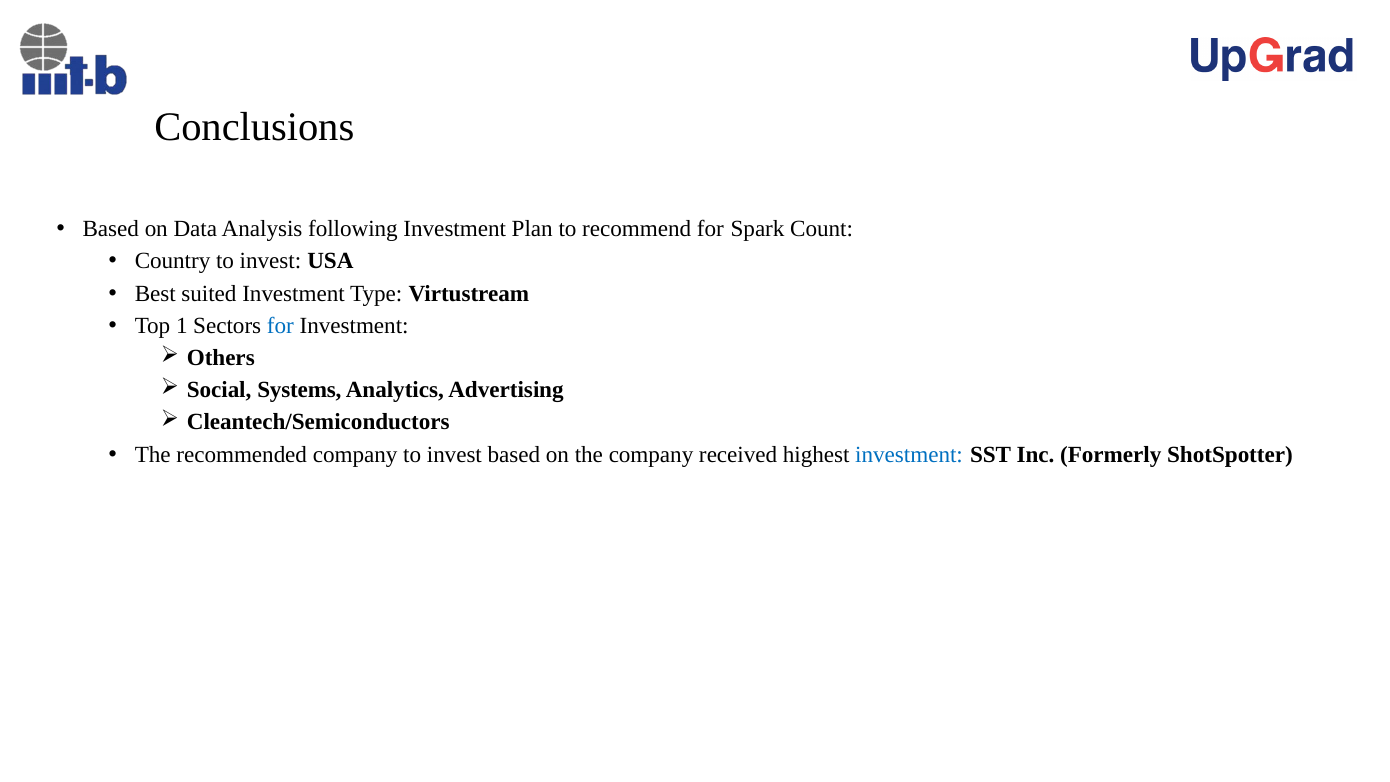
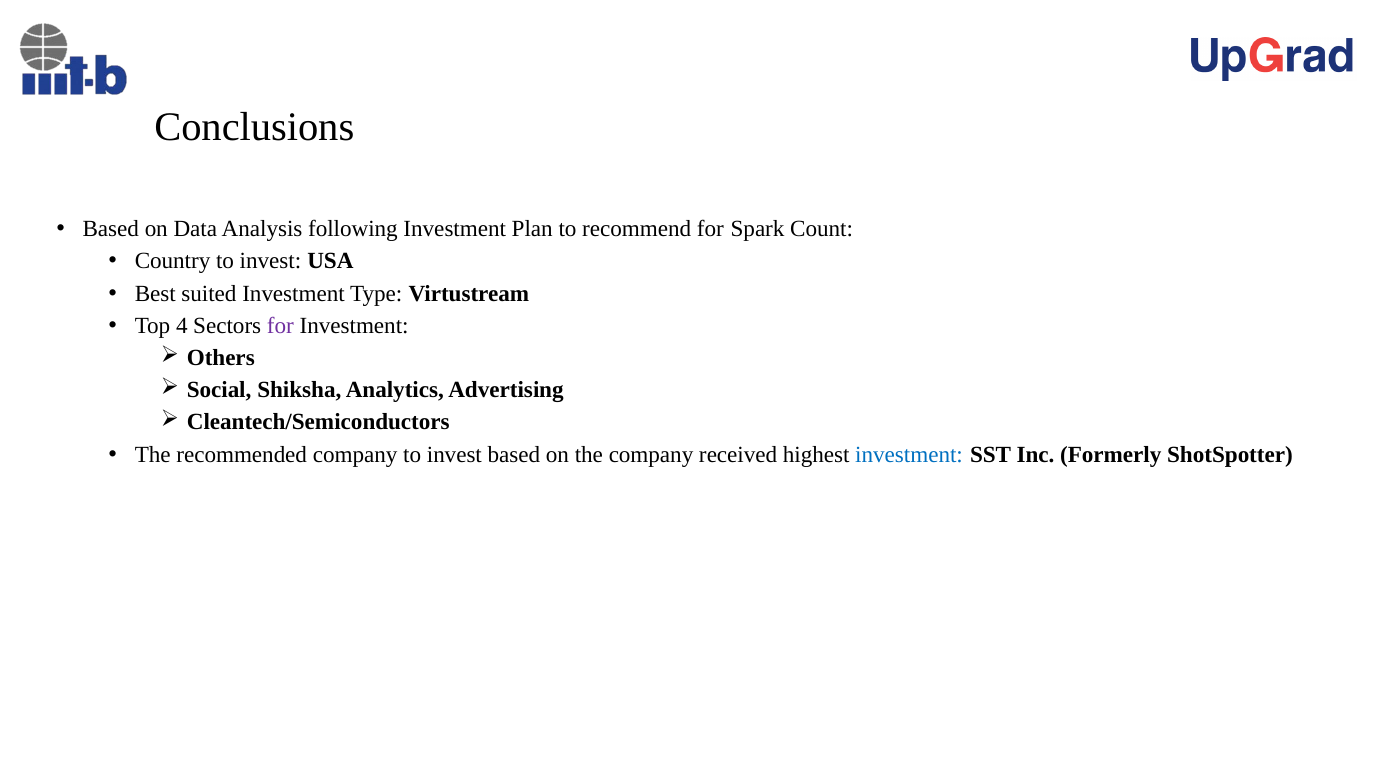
1: 1 -> 4
for at (280, 326) colour: blue -> purple
Systems: Systems -> Shiksha
